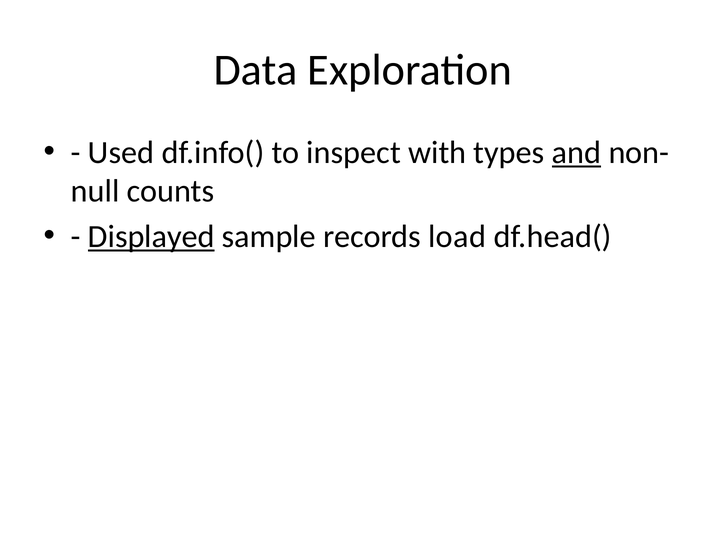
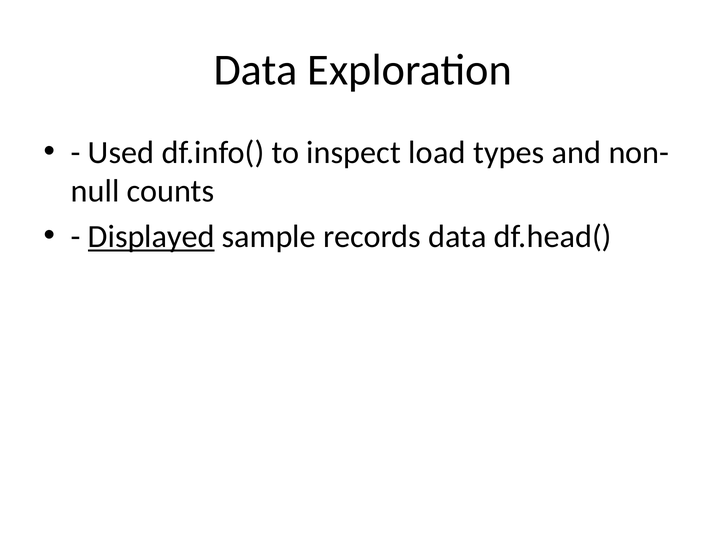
with: with -> load
and underline: present -> none
records load: load -> data
